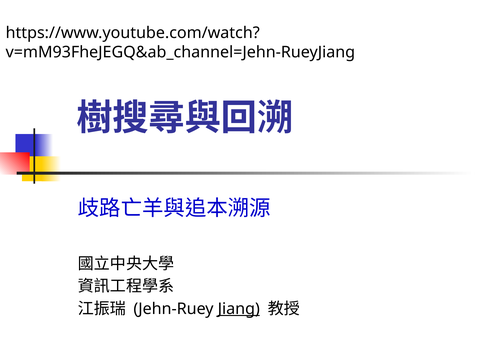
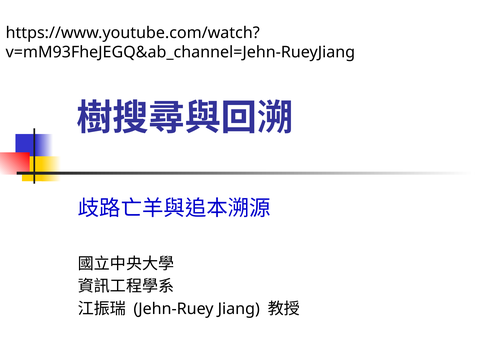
Jiang underline: present -> none
